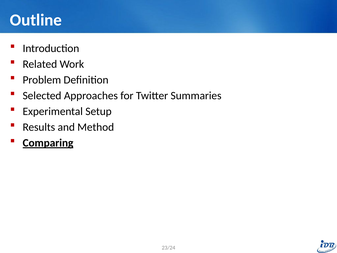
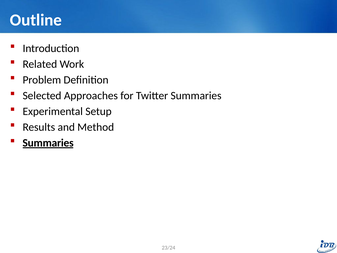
Comparing at (48, 143): Comparing -> Summaries
